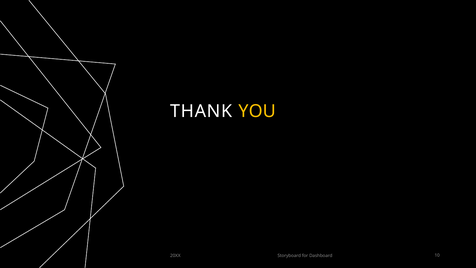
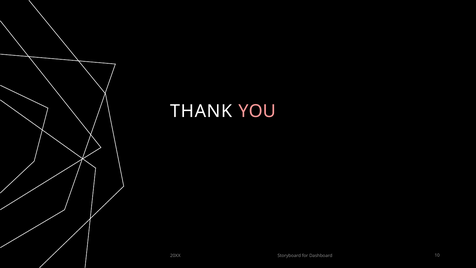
YOU colour: yellow -> pink
